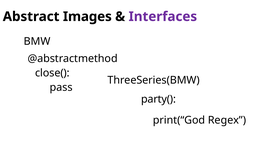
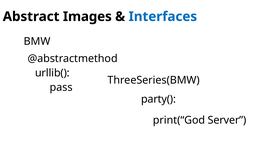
Interfaces colour: purple -> blue
close(: close( -> urllib(
Regex: Regex -> Server
